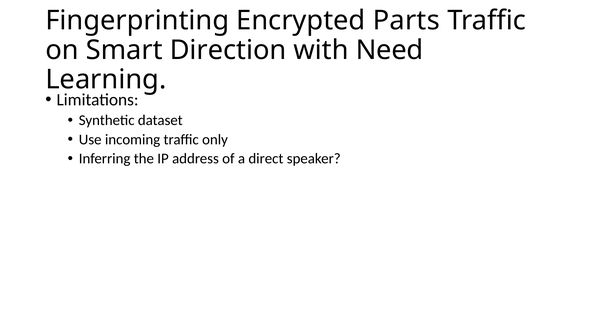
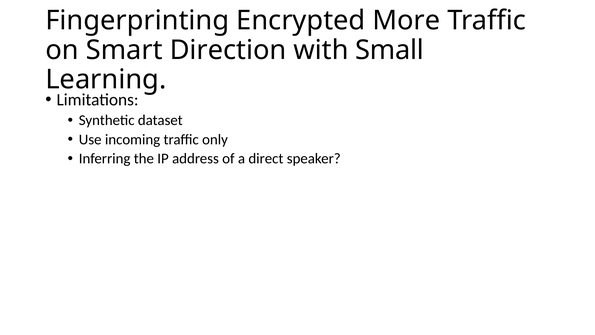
Parts: Parts -> More
Need: Need -> Small
